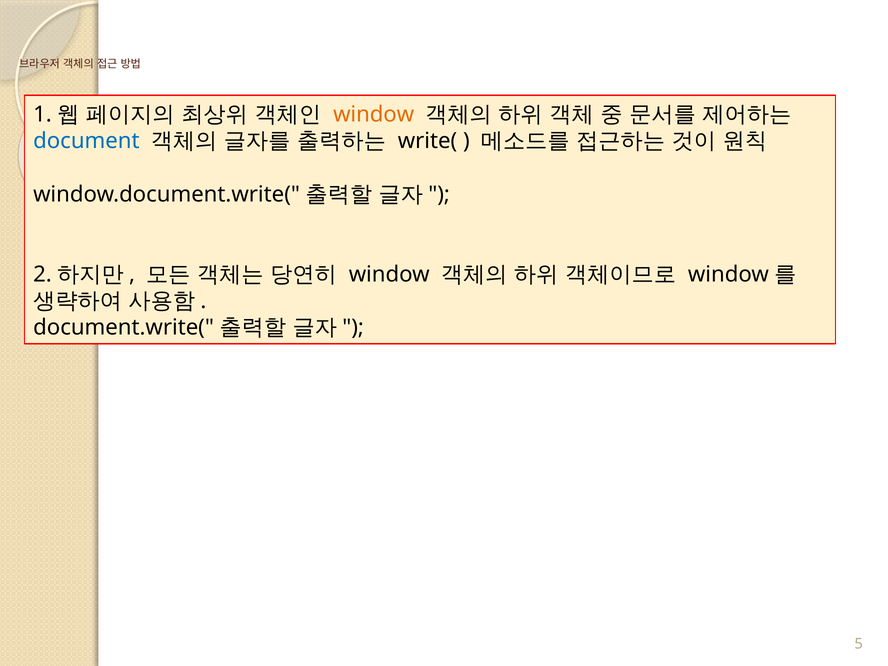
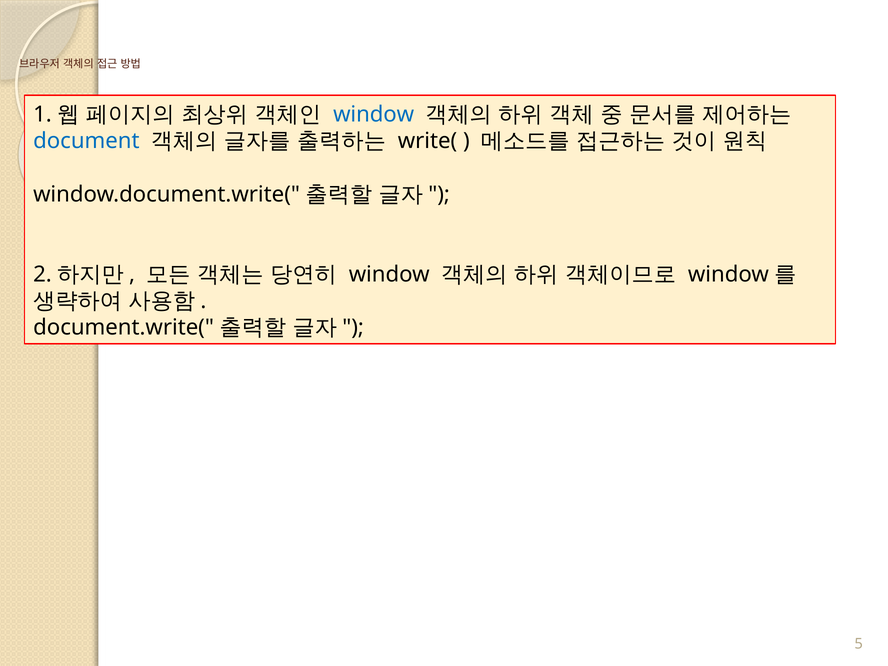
window at (374, 114) colour: orange -> blue
